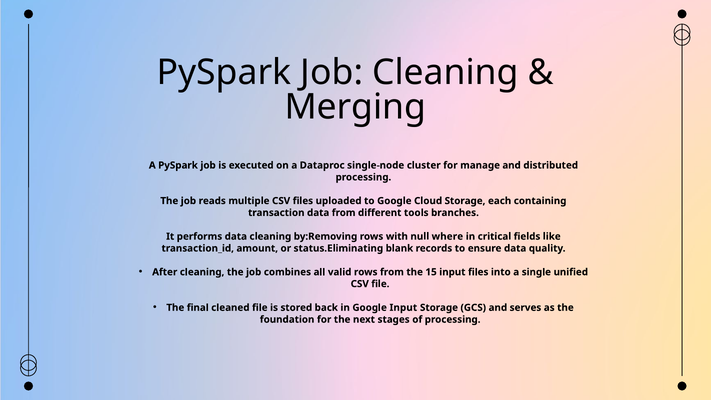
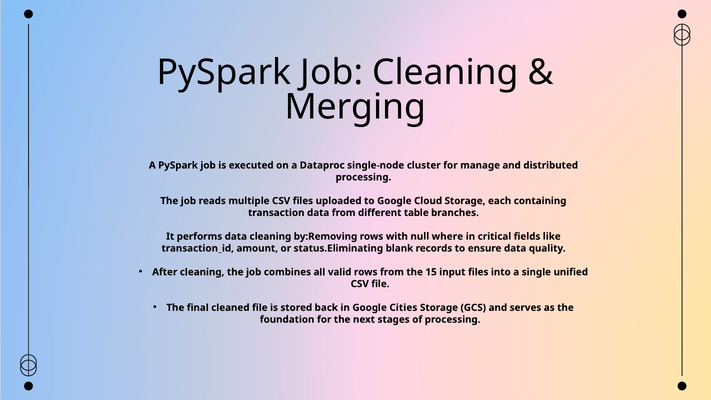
tools: tools -> table
Google Input: Input -> Cities
